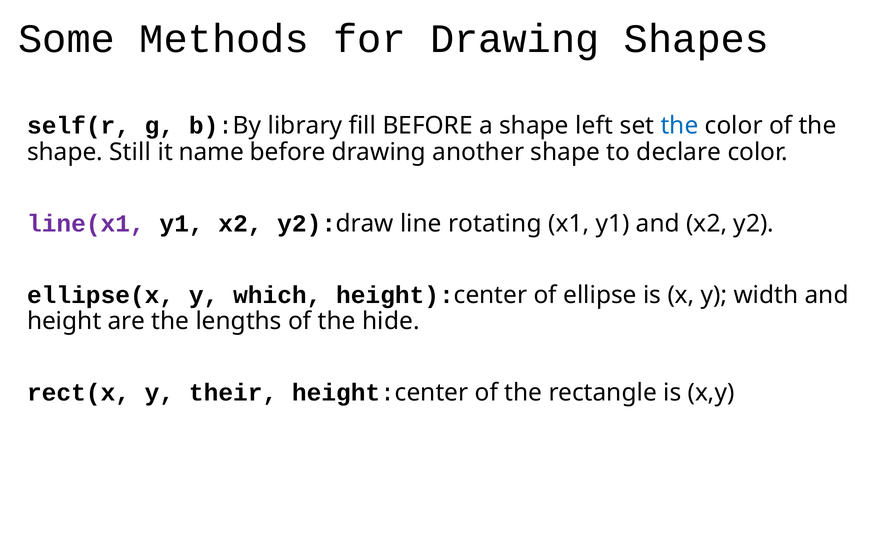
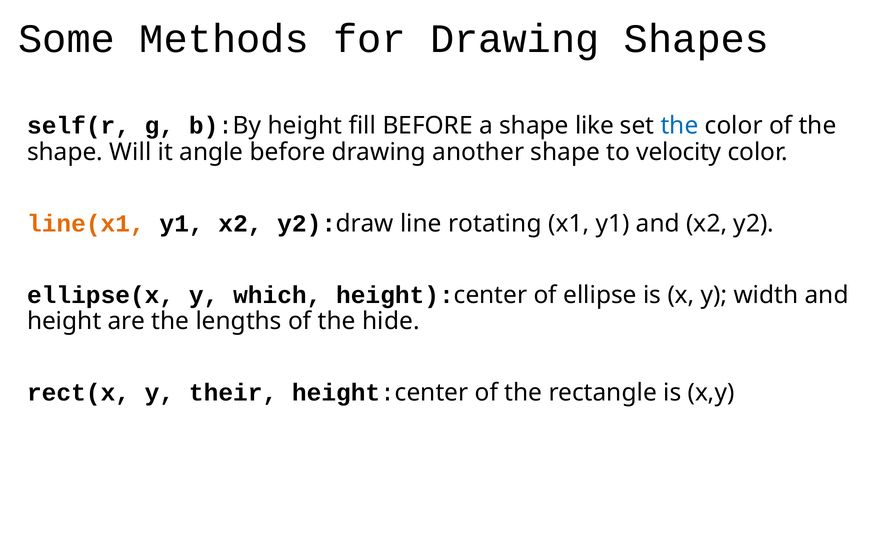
b):By library: library -> height
left: left -> like
Still: Still -> Will
name: name -> angle
declare: declare -> velocity
line(x1 colour: purple -> orange
